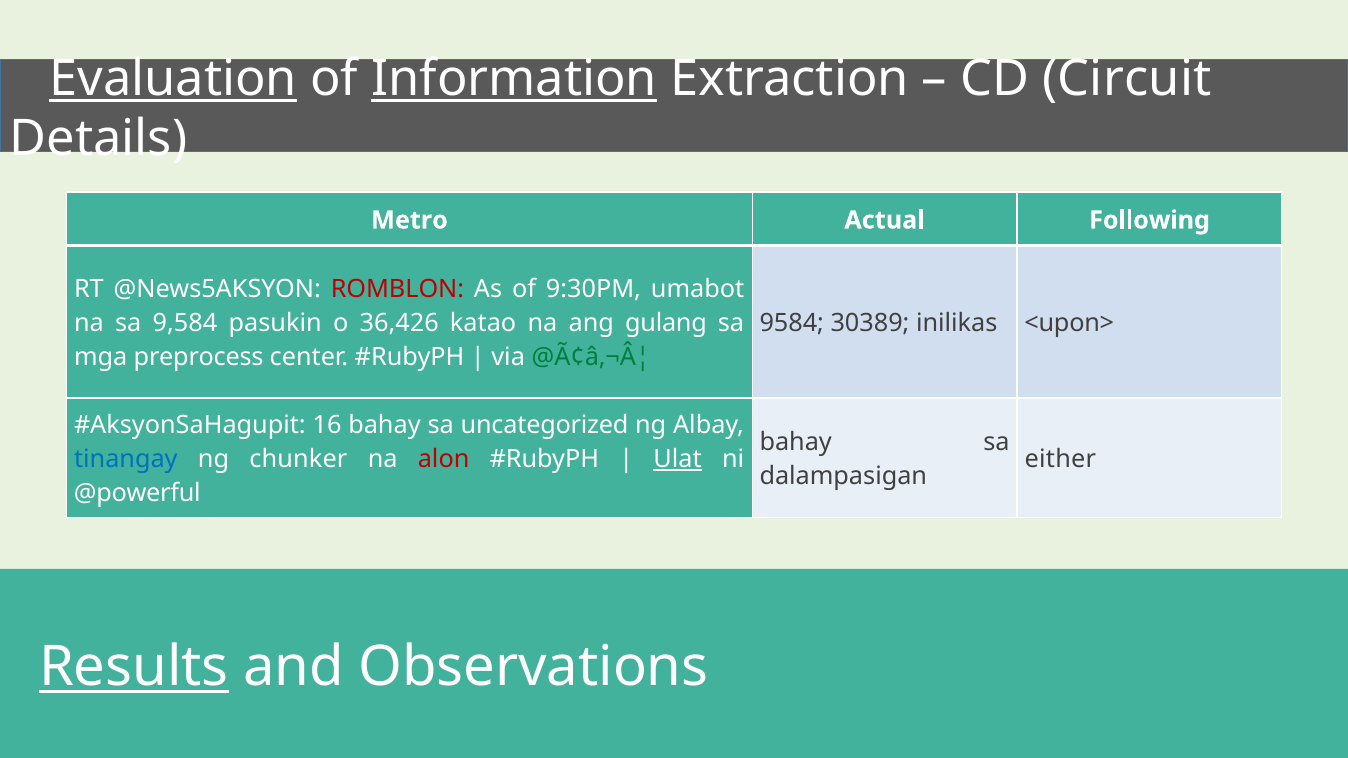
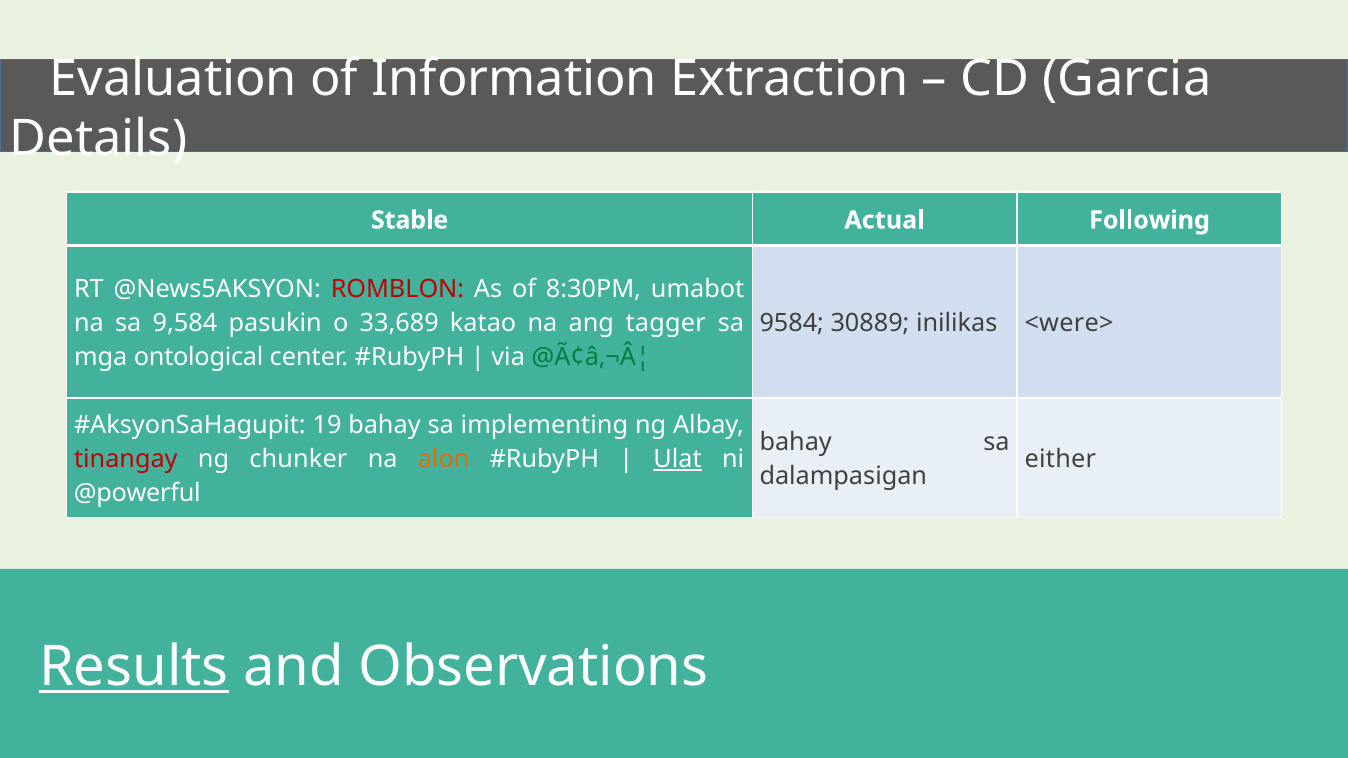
Evaluation underline: present -> none
Information underline: present -> none
Circuit: Circuit -> Garcia
Metro: Metro -> Stable
9:30PM: 9:30PM -> 8:30PM
36,426: 36,426 -> 33,689
gulang: gulang -> tagger
30389: 30389 -> 30889
<upon>: <upon> -> <were>
preprocess: preprocess -> ontological
16: 16 -> 19
uncategorized: uncategorized -> implementing
tinangay colour: blue -> red
alon colour: red -> orange
